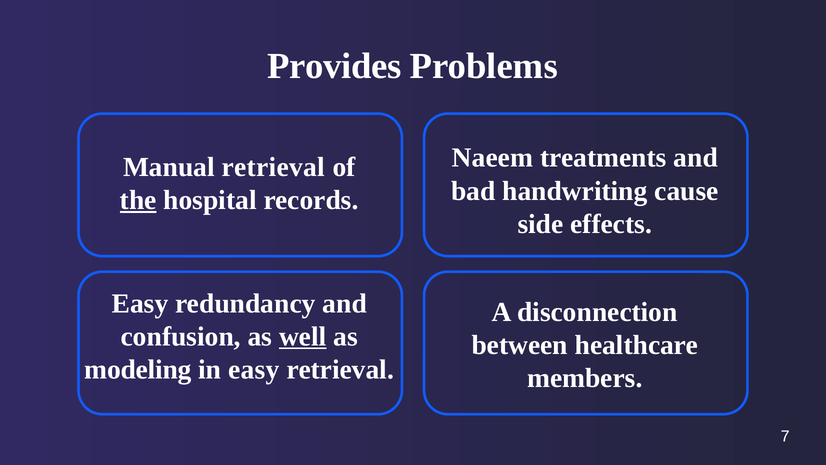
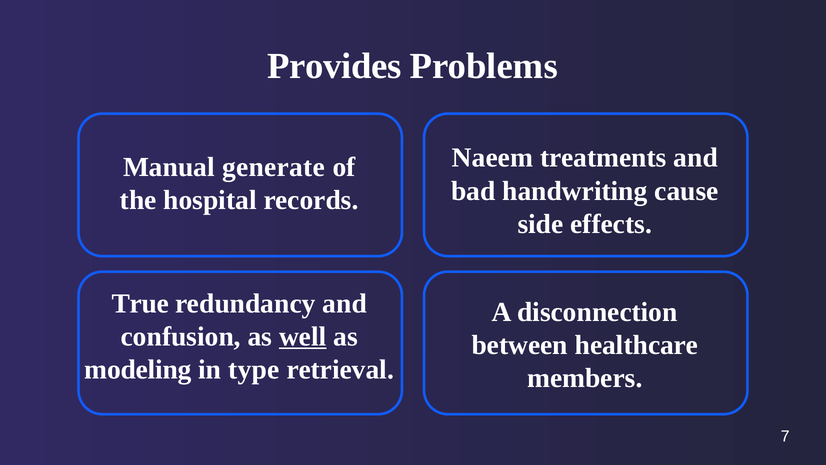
Manual retrieval: retrieval -> generate
the underline: present -> none
Easy at (140, 303): Easy -> True
in easy: easy -> type
